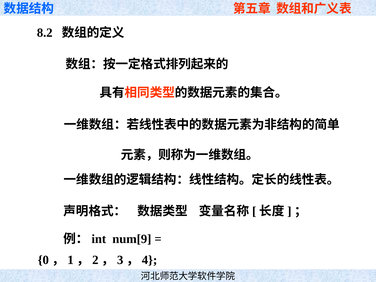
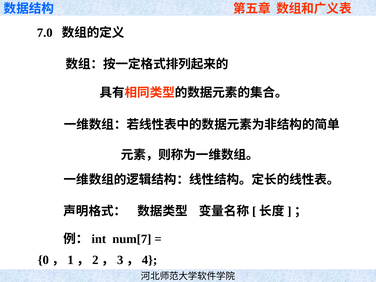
8.2: 8.2 -> 7.0
num[9: num[9 -> num[7
